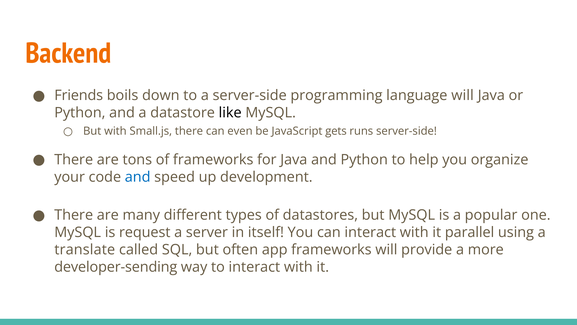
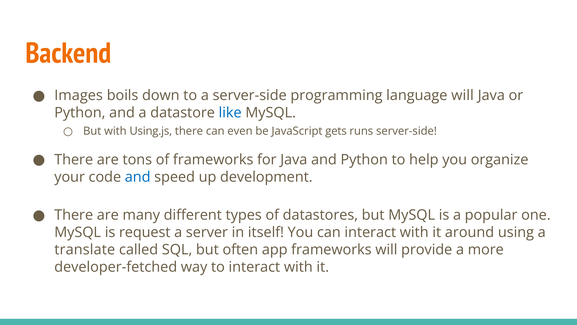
Friends: Friends -> Images
like colour: black -> blue
Small.js: Small.js -> Using.js
parallel: parallel -> around
developer-sending: developer-sending -> developer-fetched
